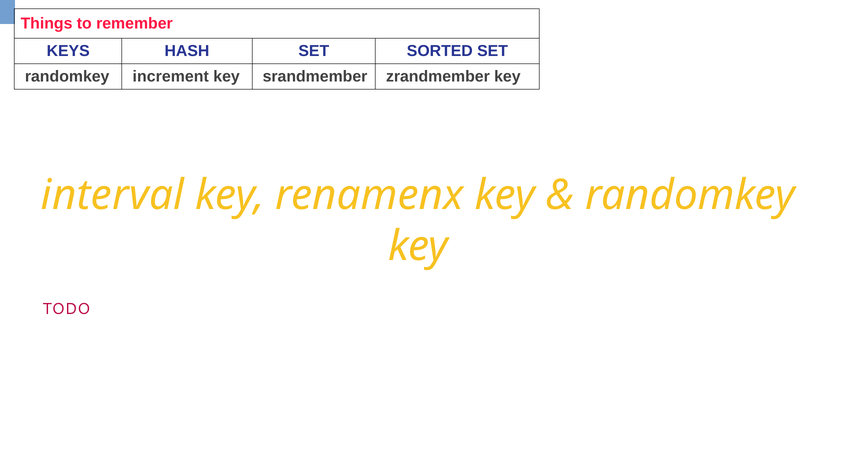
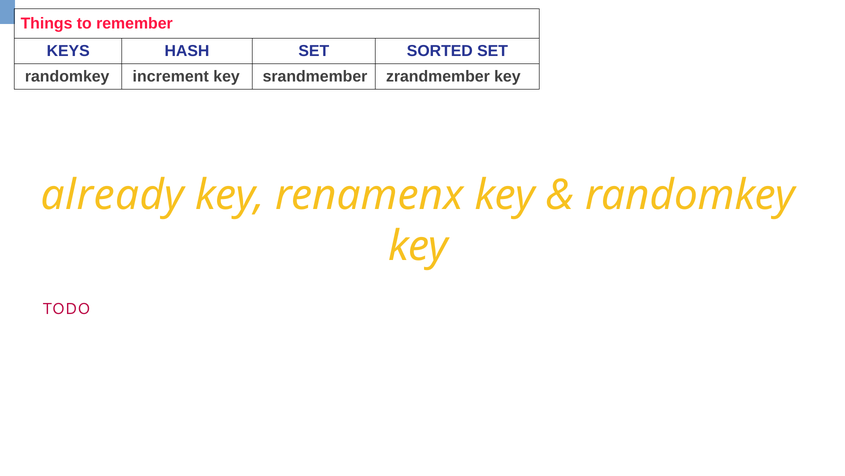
interval: interval -> already
